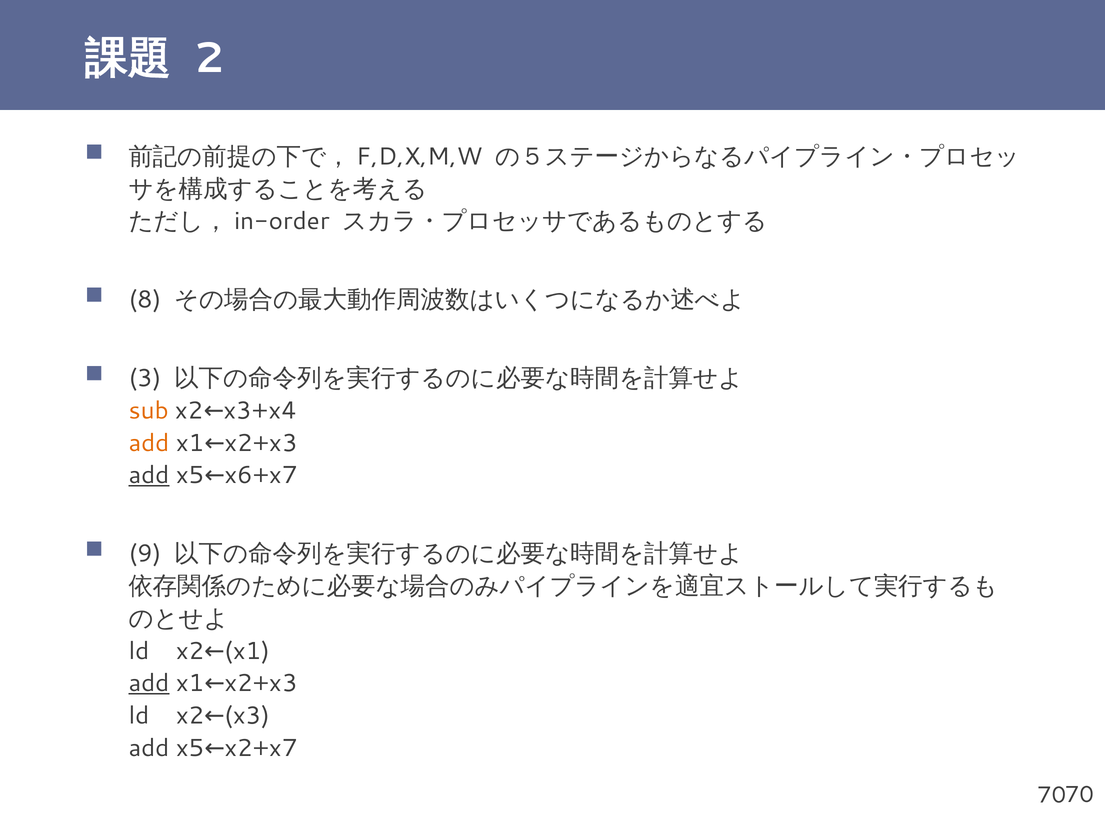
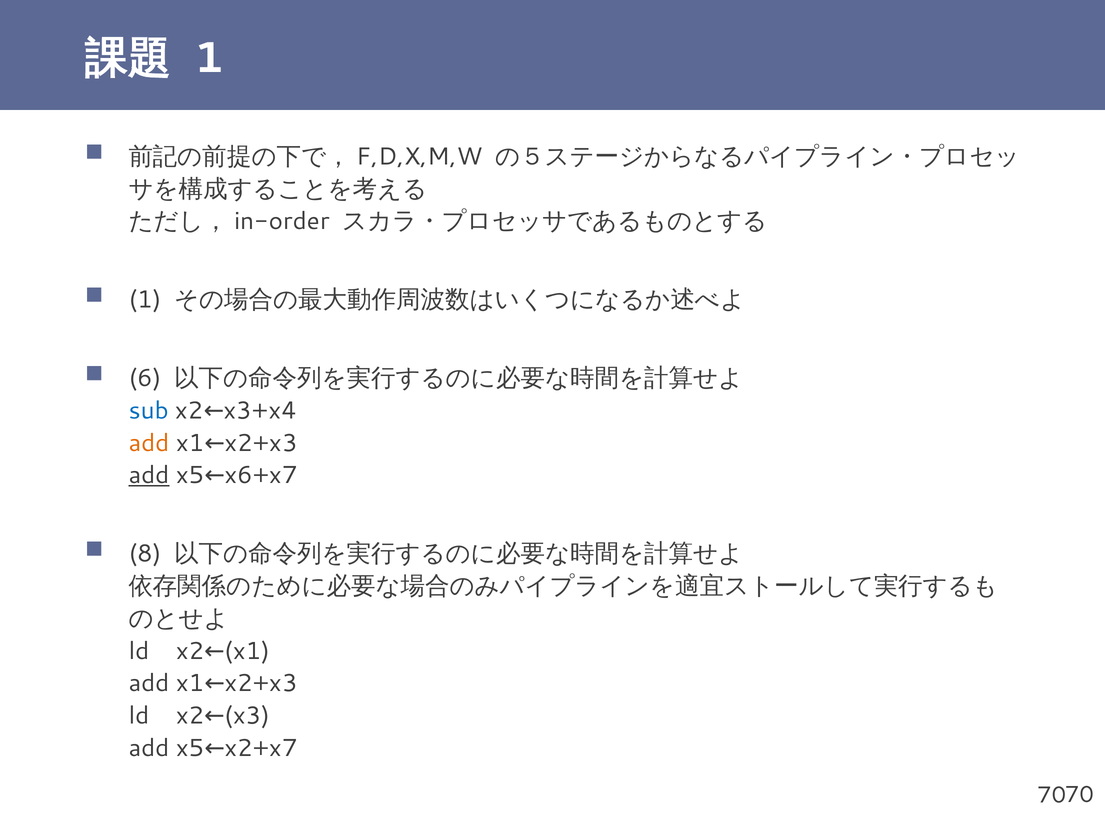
2 at (209, 58): 2 -> 1
8 at (145, 300): 8 -> 1
3: 3 -> 6
sub colour: orange -> blue
9: 9 -> 8
add at (149, 683) underline: present -> none
